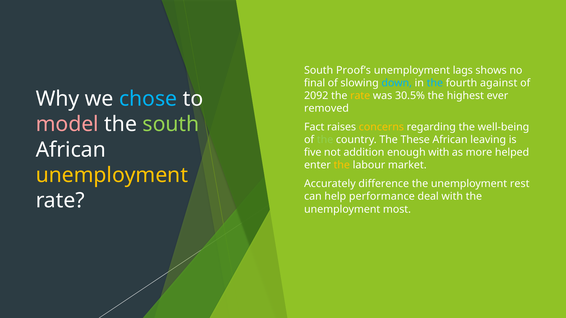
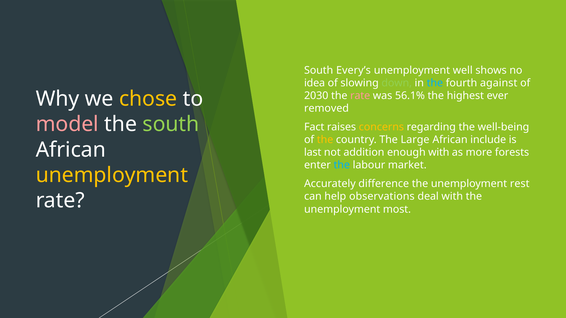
Proof’s: Proof’s -> Every’s
lags: lags -> well
final: final -> idea
down colour: light blue -> light green
2092: 2092 -> 2030
rate at (360, 96) colour: yellow -> pink
30.5%: 30.5% -> 56.1%
chose colour: light blue -> yellow
the at (325, 140) colour: light green -> yellow
These: These -> Large
leaving: leaving -> include
five: five -> last
helped: helped -> forests
the at (342, 165) colour: yellow -> light blue
performance: performance -> observations
